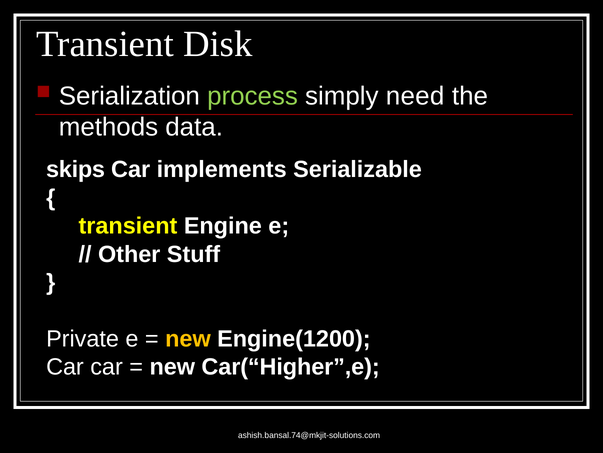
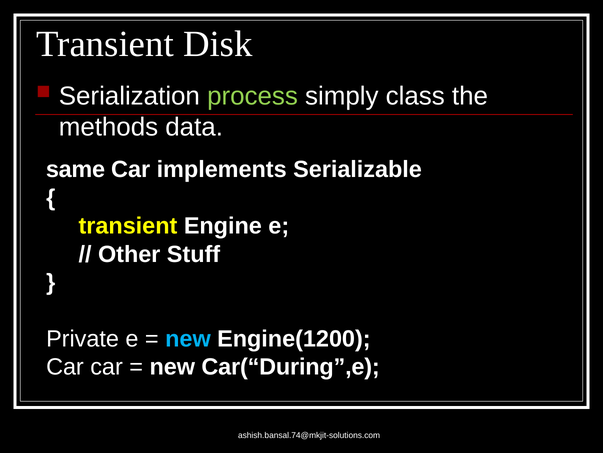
need: need -> class
skips: skips -> same
new at (188, 338) colour: yellow -> light blue
Car(“Higher”,e: Car(“Higher”,e -> Car(“During”,e
